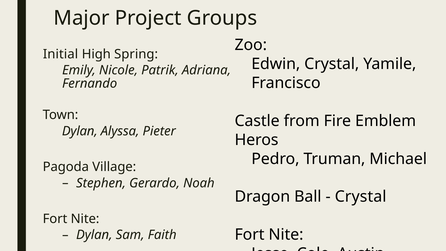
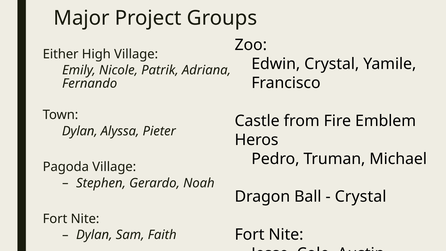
Initial: Initial -> Either
High Spring: Spring -> Village
